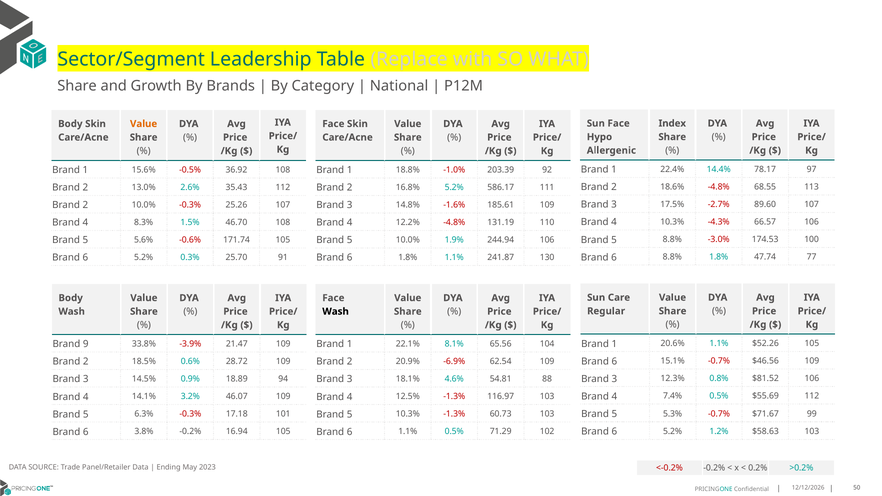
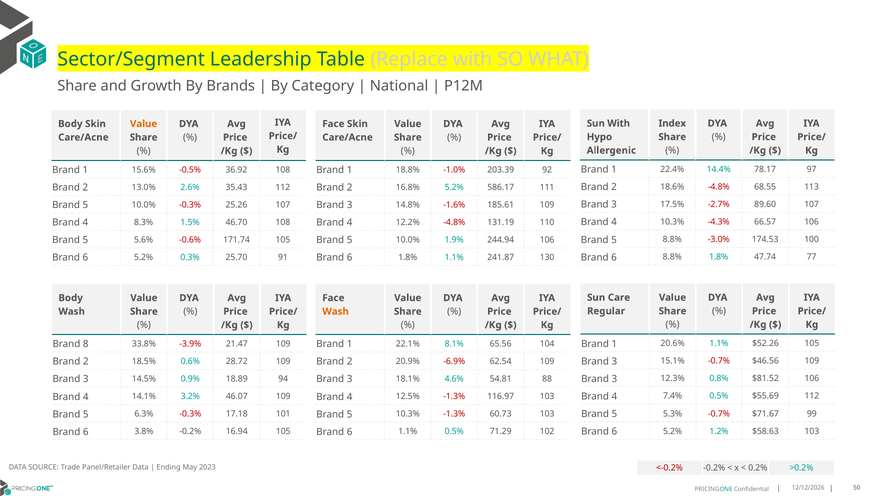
Sun Face: Face -> With
2 at (85, 205): 2 -> 5
Wash at (336, 312) colour: black -> orange
9: 9 -> 8
6 at (614, 361): 6 -> 3
